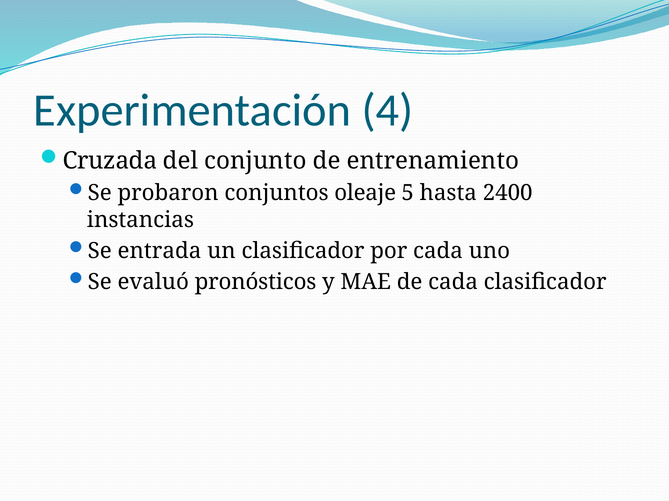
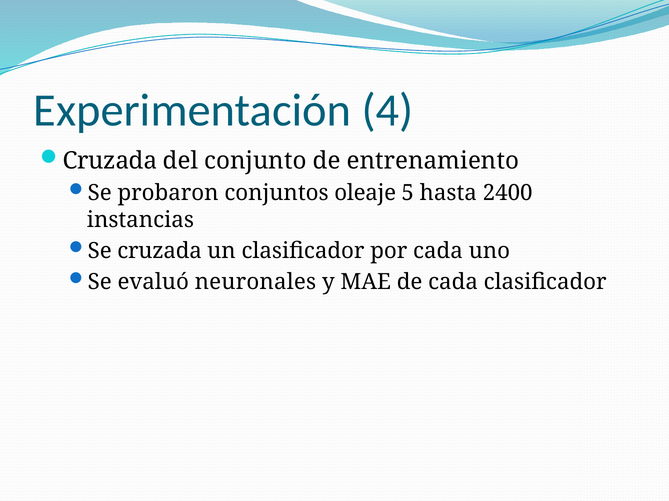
Se entrada: entrada -> cruzada
pronósticos: pronósticos -> neuronales
